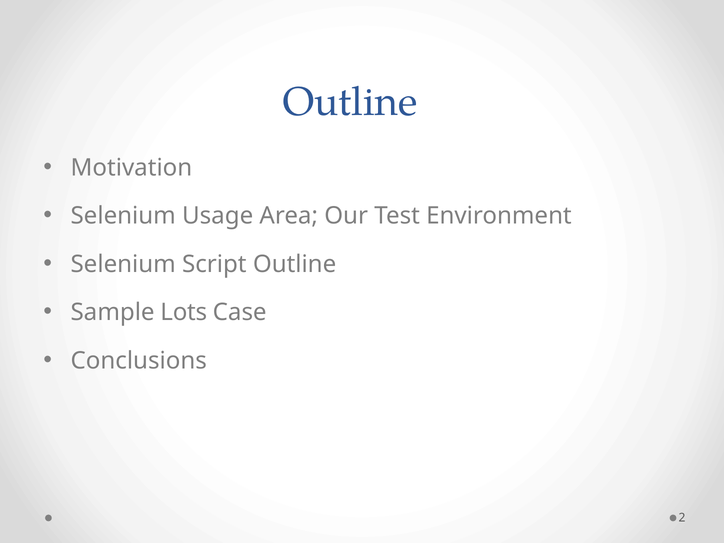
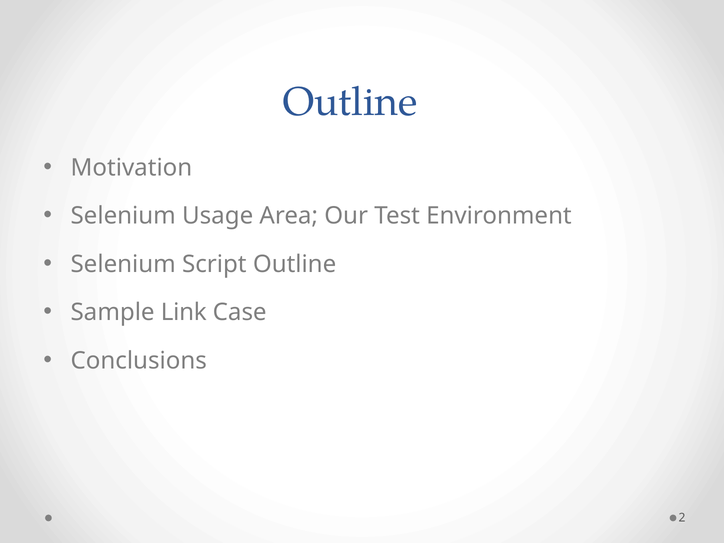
Lots: Lots -> Link
